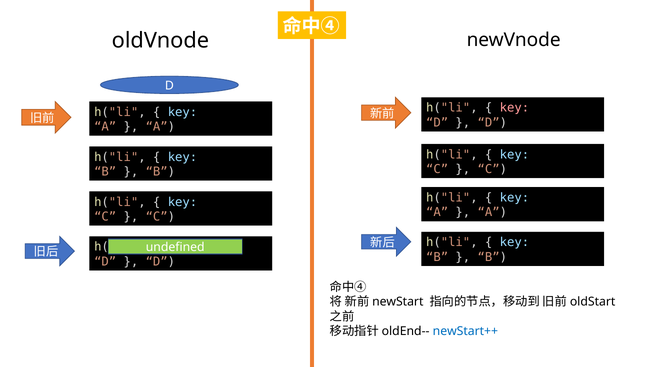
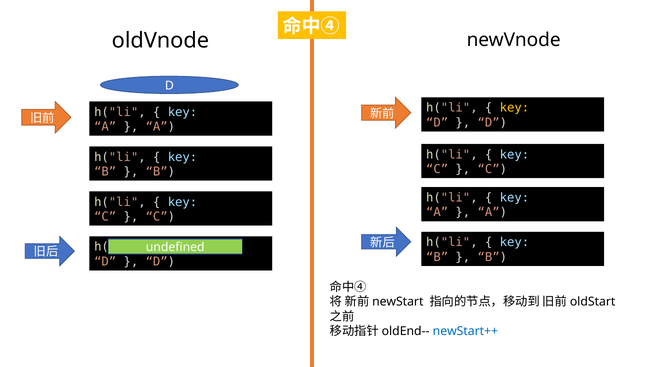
key at (514, 108) colour: pink -> yellow
